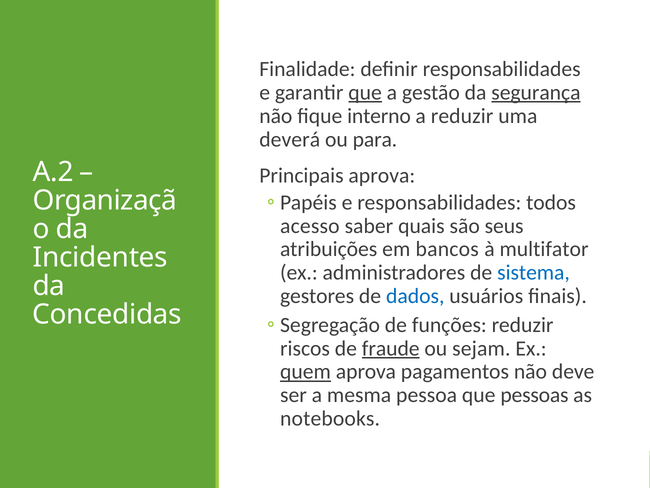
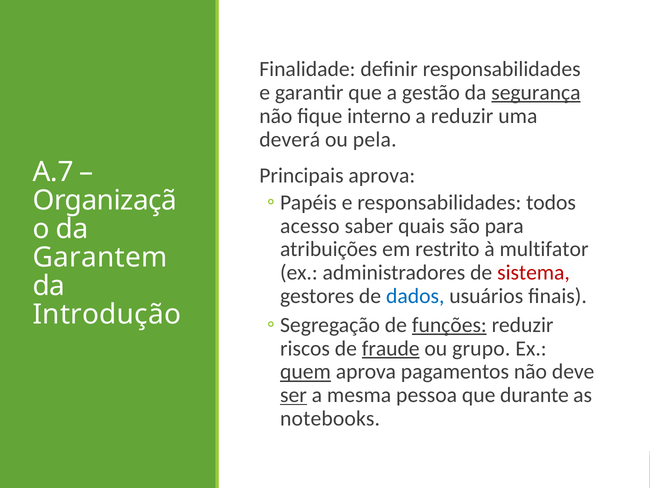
que at (365, 92) underline: present -> none
para: para -> pela
A.2: A.2 -> A.7
seus: seus -> para
bancos: bancos -> restrito
Incidentes: Incidentes -> Garantem
sistema colour: blue -> red
Concedidas: Concedidas -> Introdução
funções underline: none -> present
sejam: sejam -> grupo
ser underline: none -> present
pessoas: pessoas -> durante
